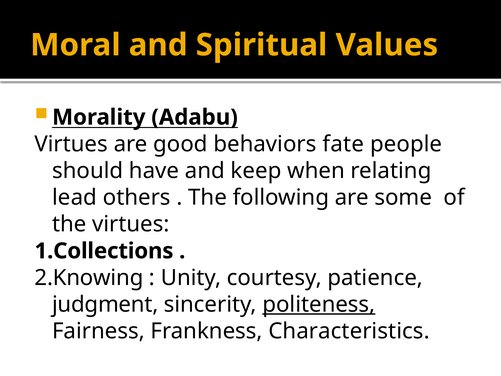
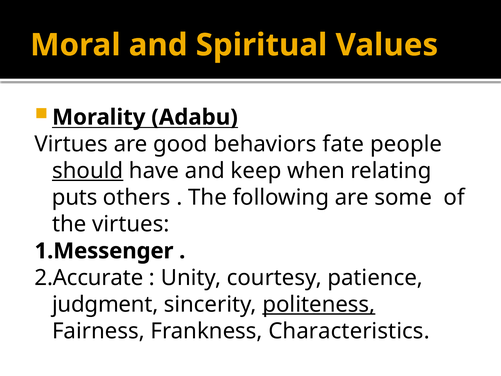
should underline: none -> present
lead: lead -> puts
1.Collections: 1.Collections -> 1.Messenger
2.Knowing: 2.Knowing -> 2.Accurate
